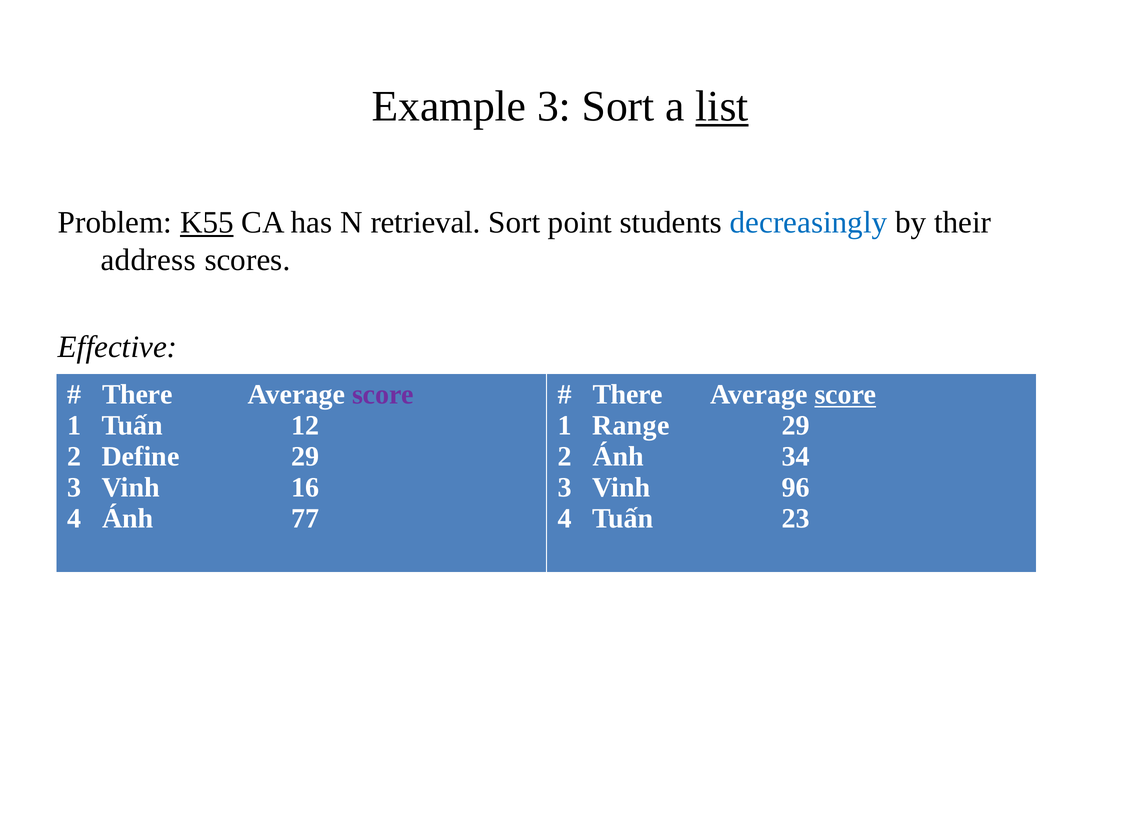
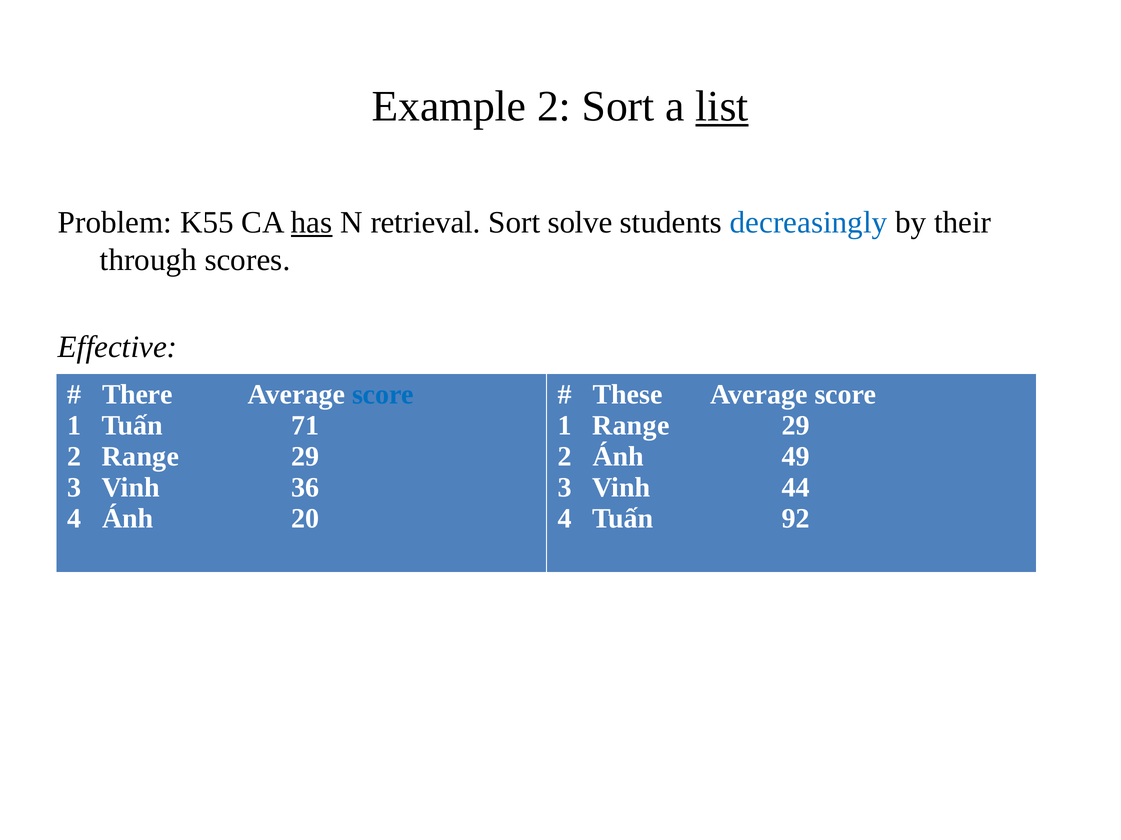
Example 3: 3 -> 2
K55 underline: present -> none
has underline: none -> present
point: point -> solve
address: address -> through
score at (383, 395) colour: purple -> blue
There at (628, 395): There -> These
score at (845, 395) underline: present -> none
12: 12 -> 71
2 Define: Define -> Range
34: 34 -> 49
16: 16 -> 36
96: 96 -> 44
77: 77 -> 20
23: 23 -> 92
